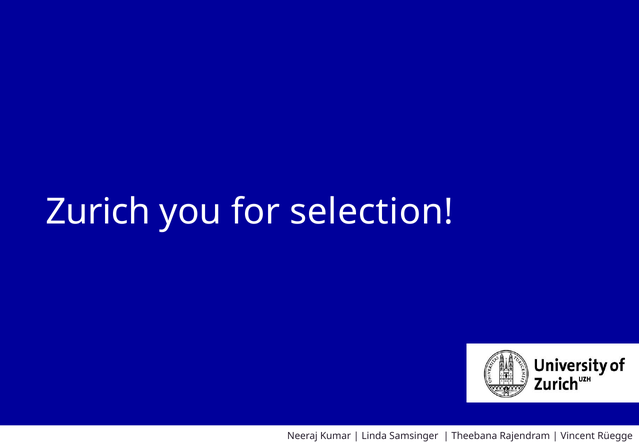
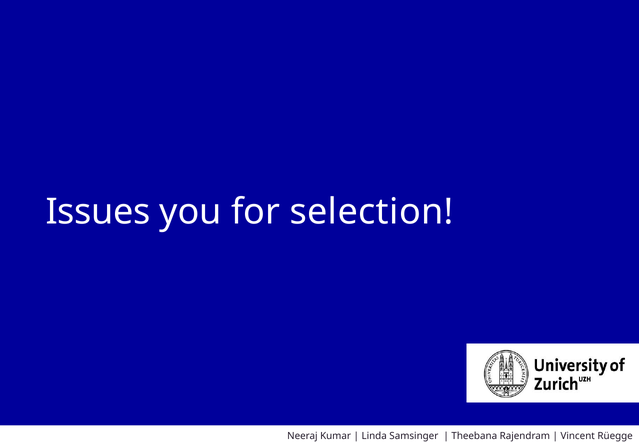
Zurich: Zurich -> Issues
